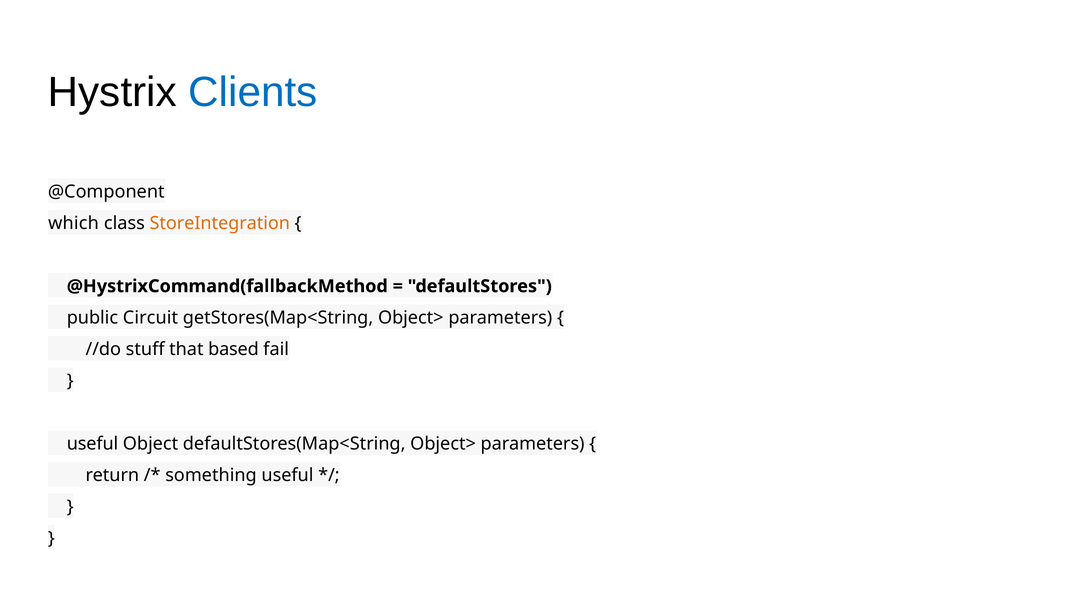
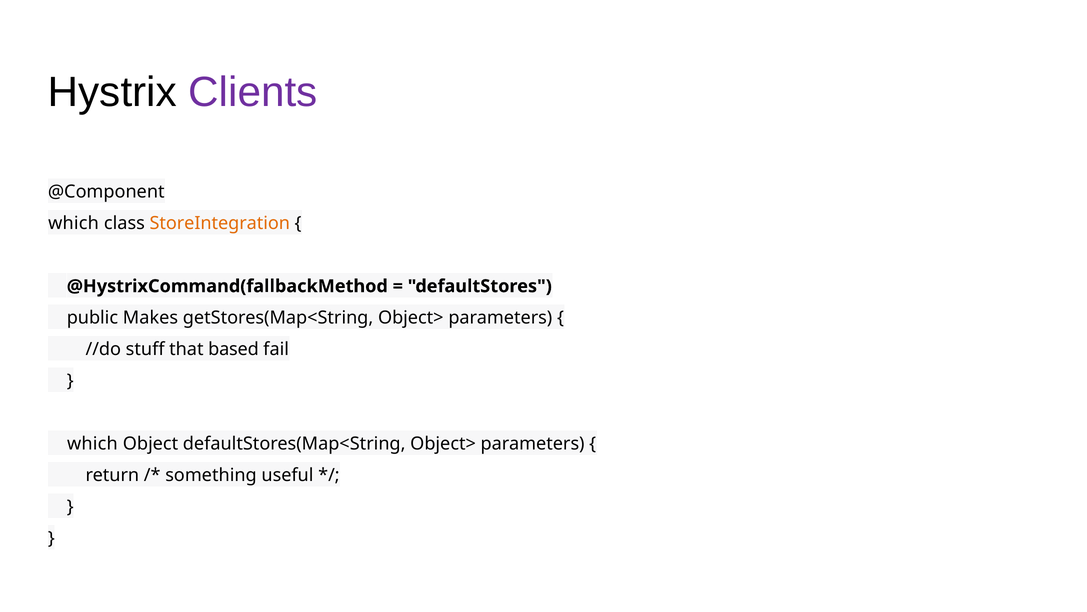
Clients colour: blue -> purple
Circuit: Circuit -> Makes
useful at (93, 443): useful -> which
